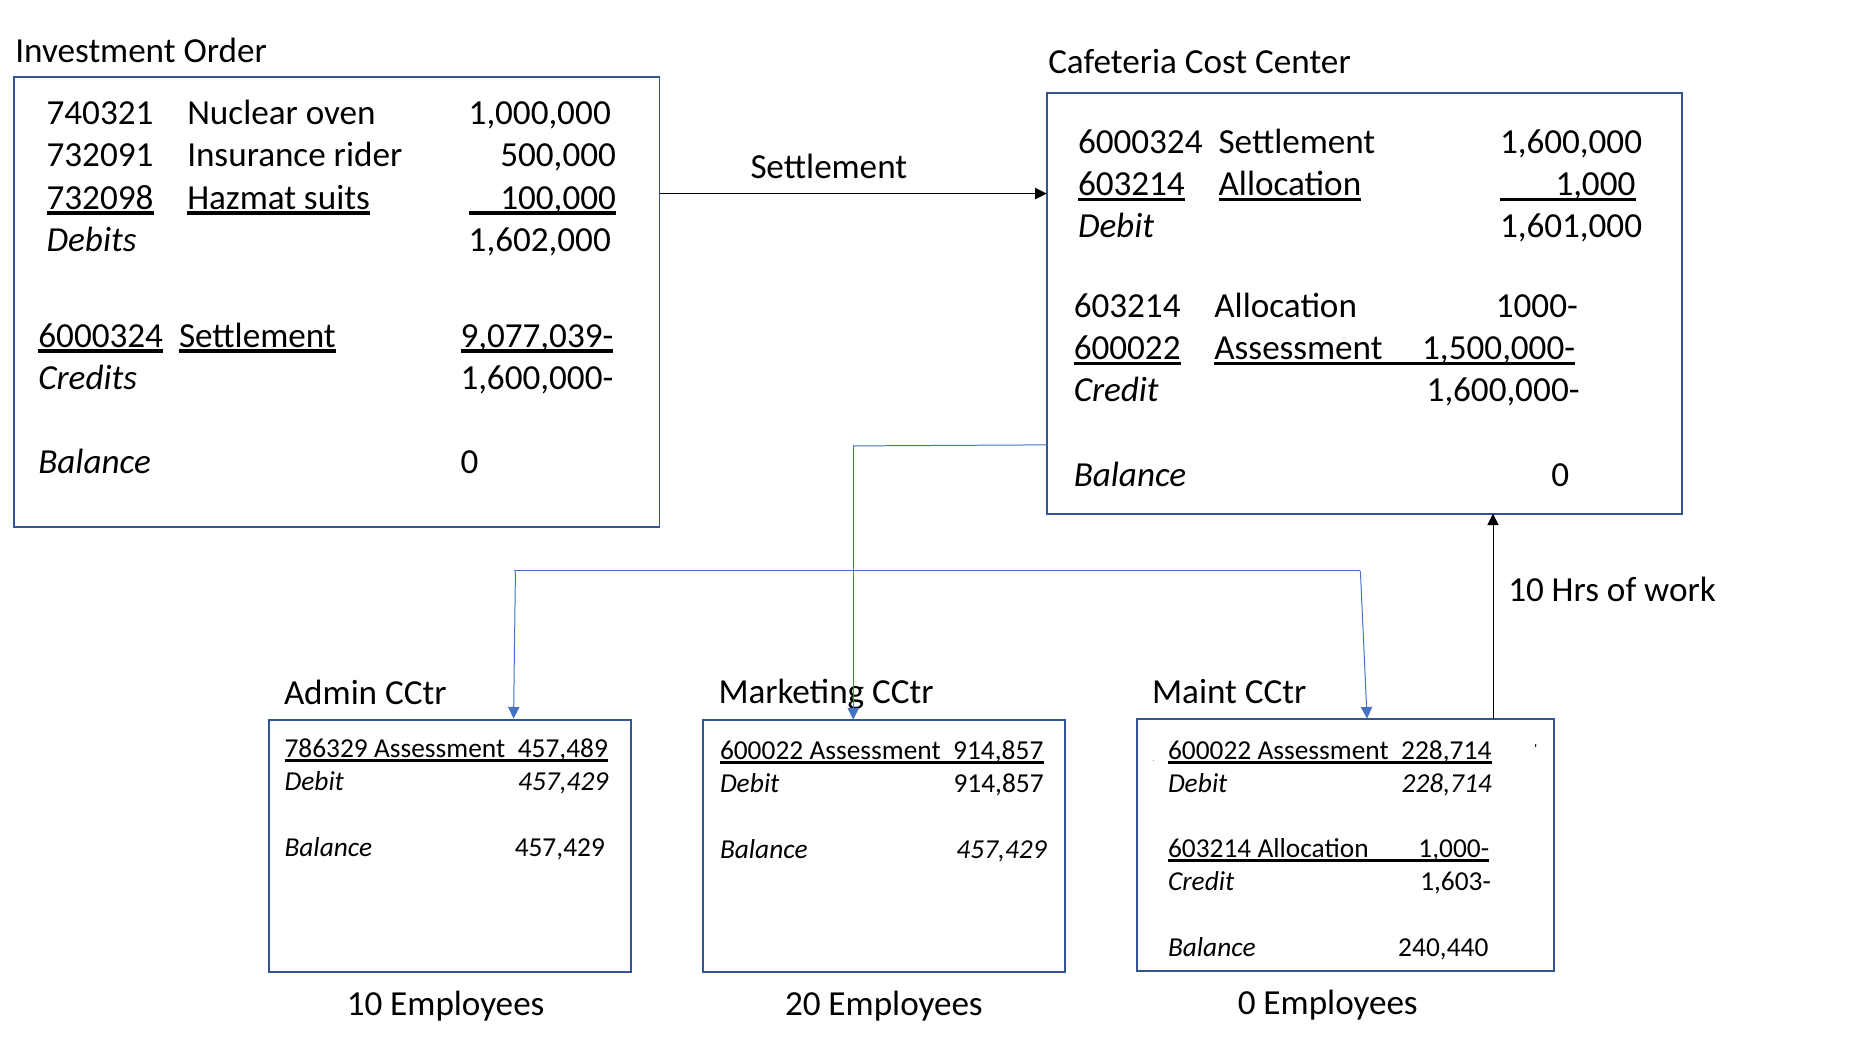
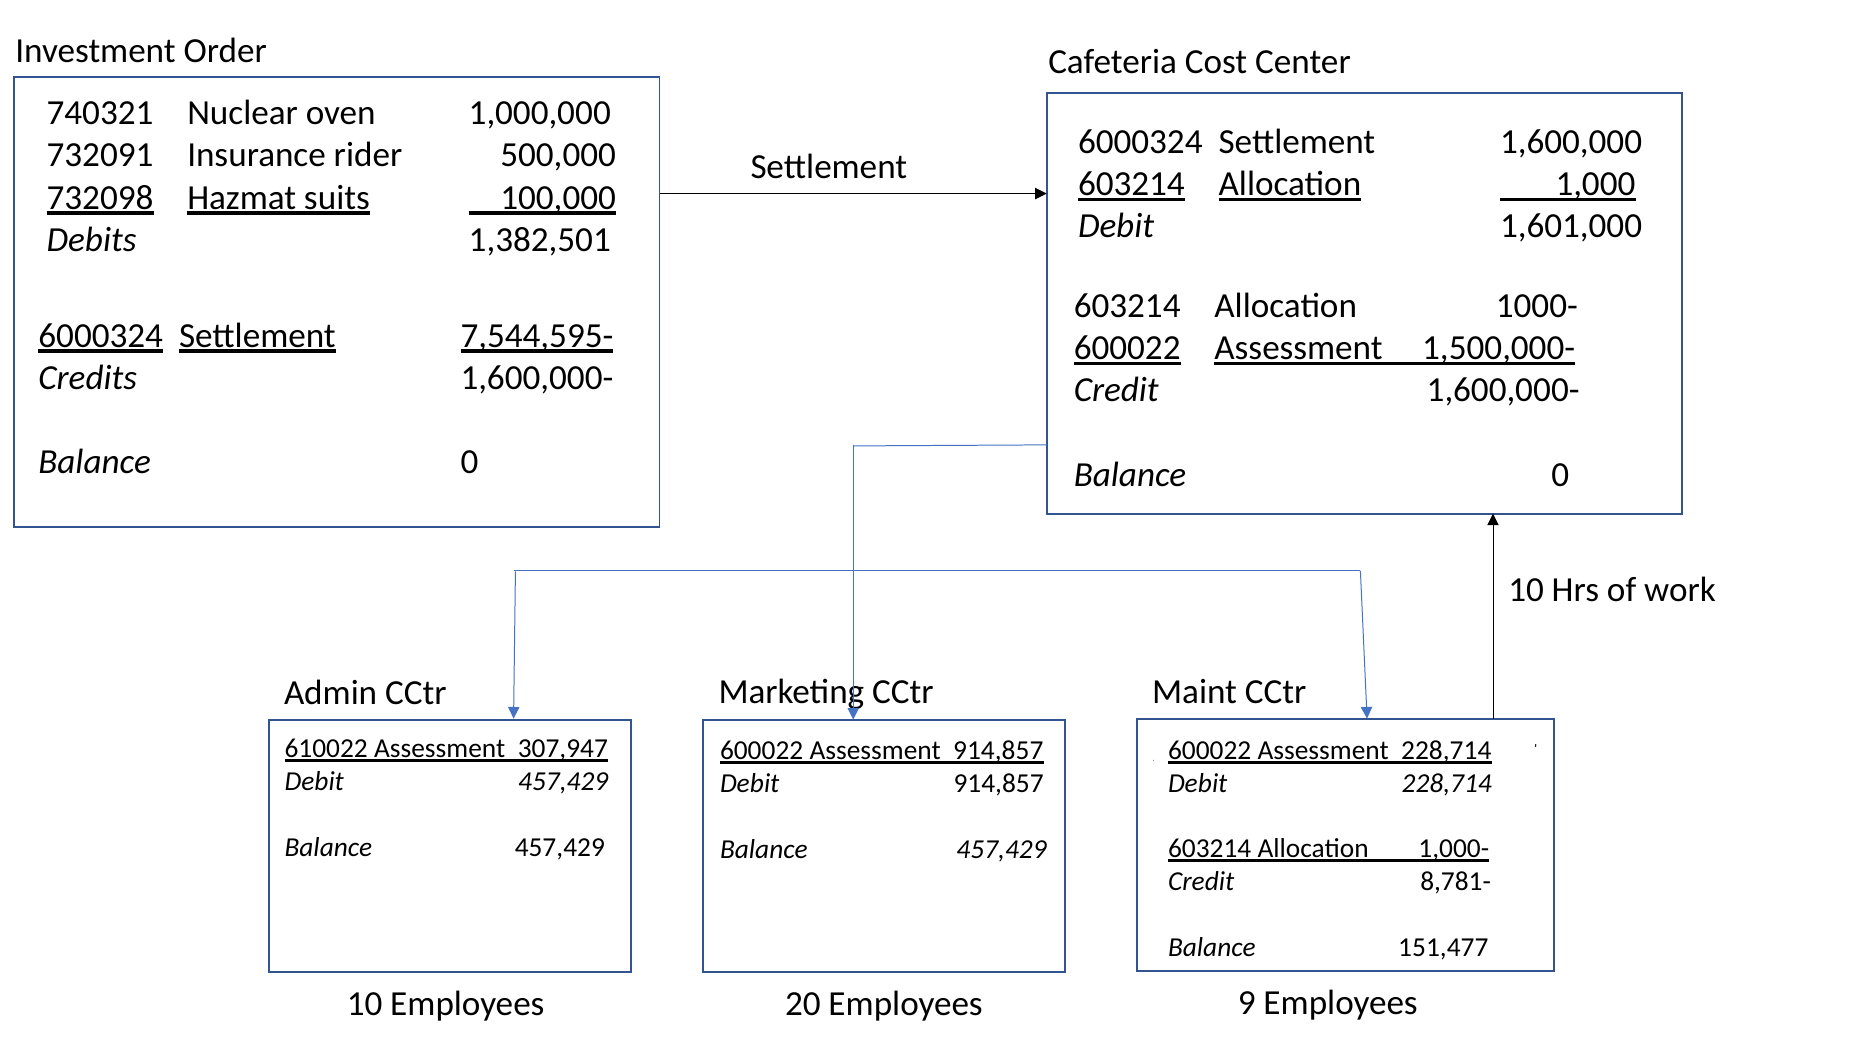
1,602,000: 1,602,000 -> 1,382,501
9,077,039-: 9,077,039- -> 7,544,595-
786329: 786329 -> 610022
457,489: 457,489 -> 307,947
1,603-: 1,603- -> 8,781-
240,440: 240,440 -> 151,477
Employees 0: 0 -> 9
